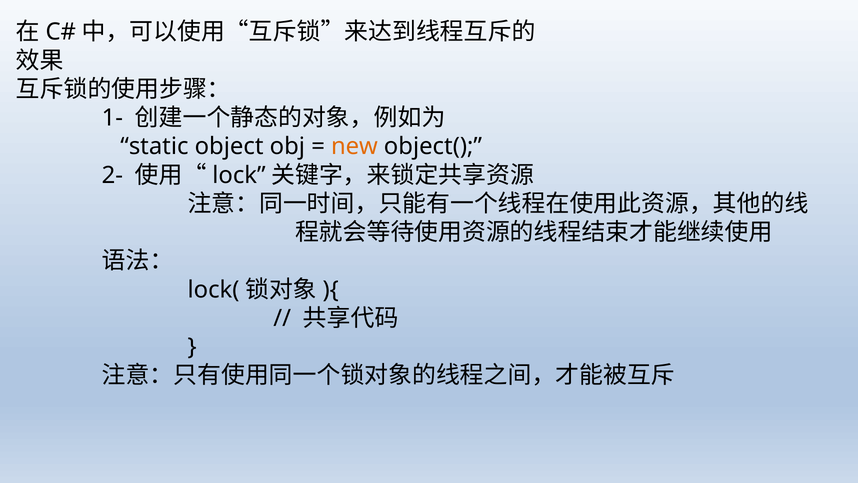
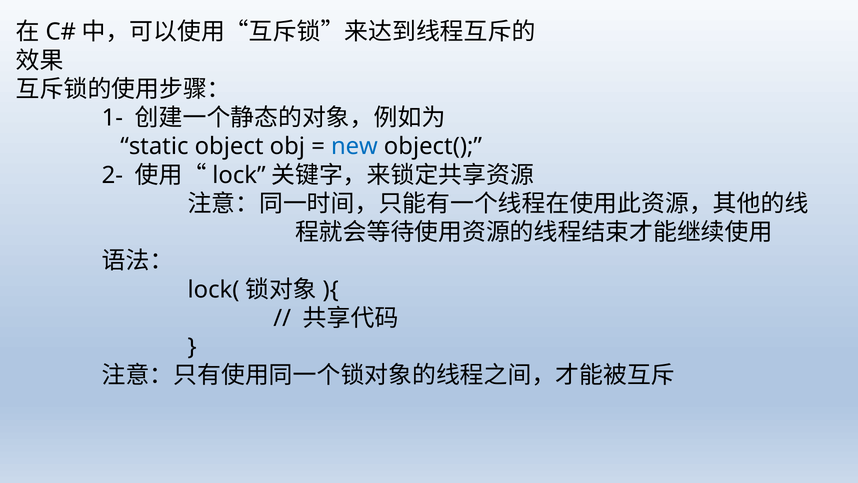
new colour: orange -> blue
